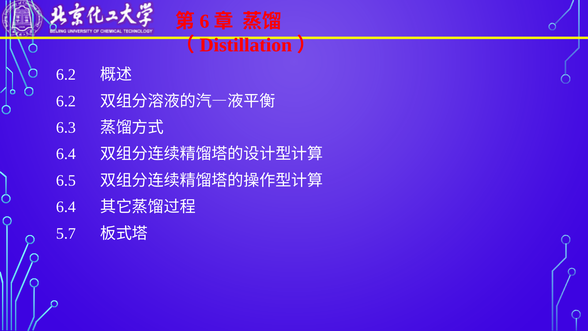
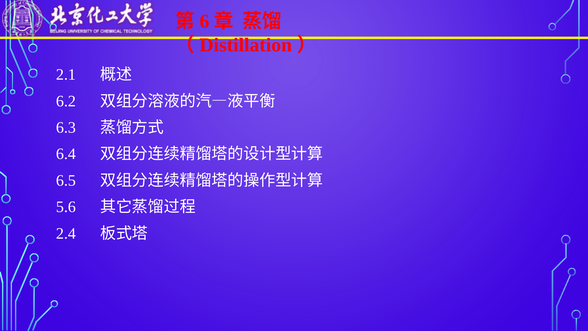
6.2 at (66, 75): 6.2 -> 2.1
6.4 at (66, 207): 6.4 -> 5.6
5.7: 5.7 -> 2.4
